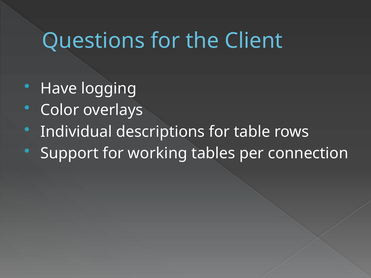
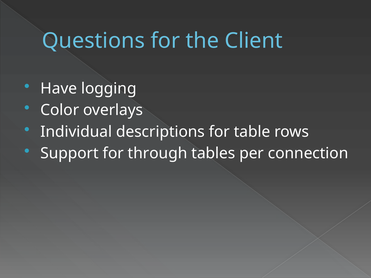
working: working -> through
